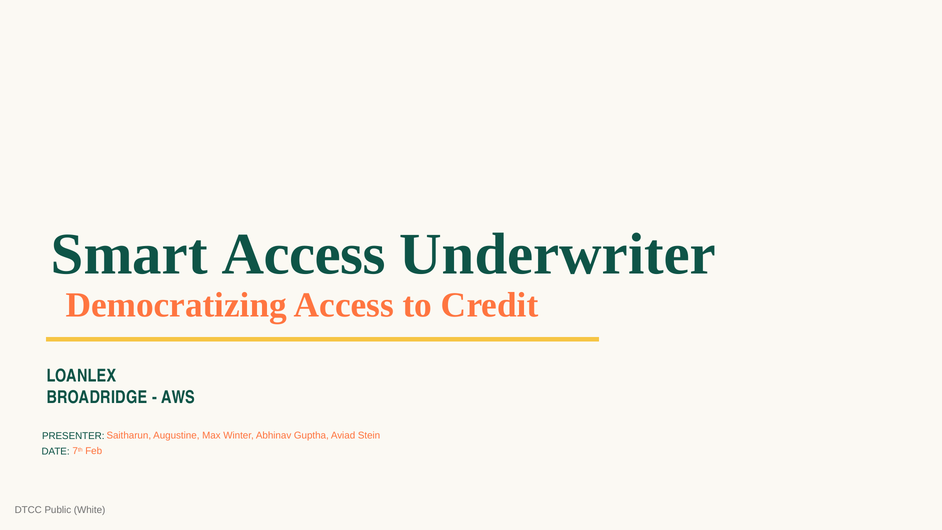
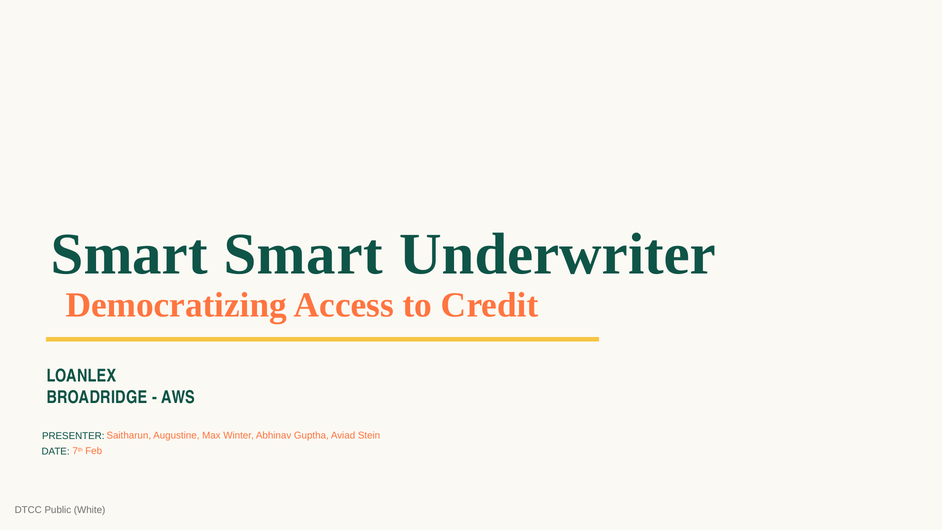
Smart Access: Access -> Smart
